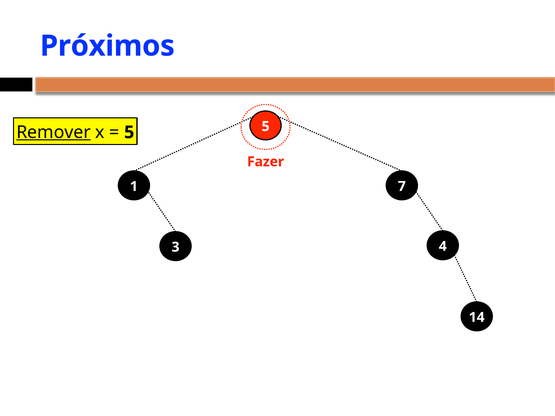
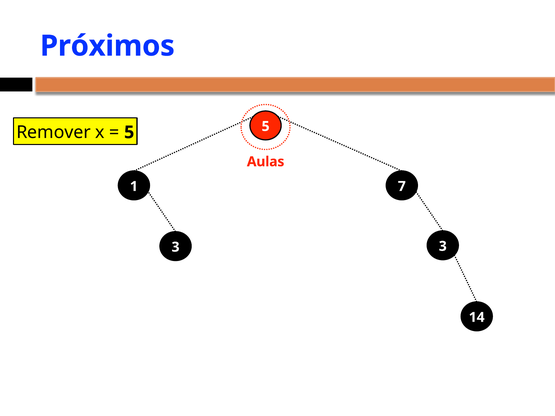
Remover underline: present -> none
Fazer: Fazer -> Aulas
3 4: 4 -> 3
